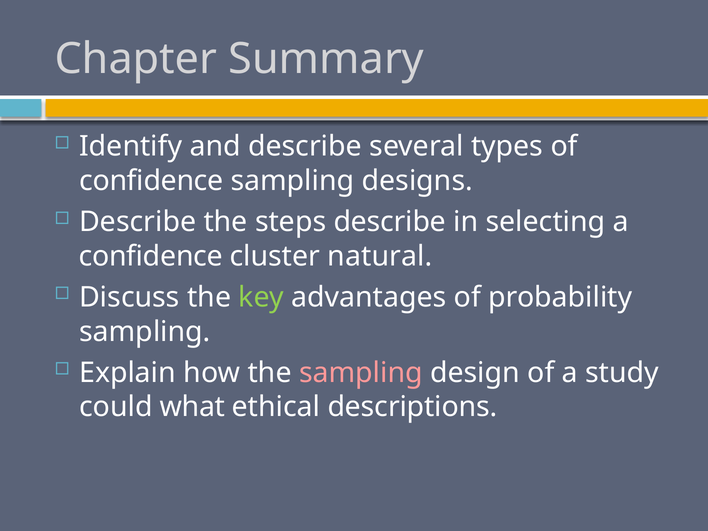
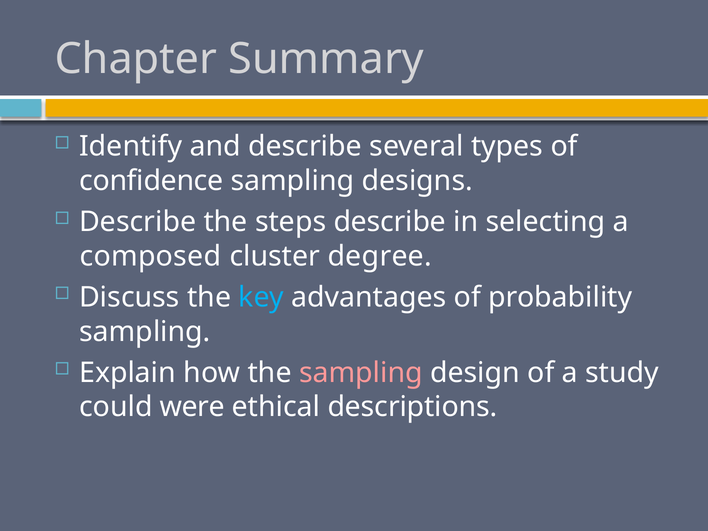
confidence at (151, 256): confidence -> composed
natural: natural -> degree
key colour: light green -> light blue
what: what -> were
